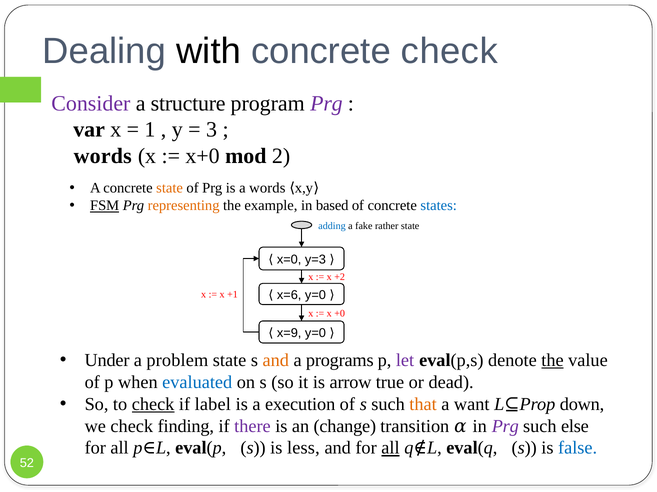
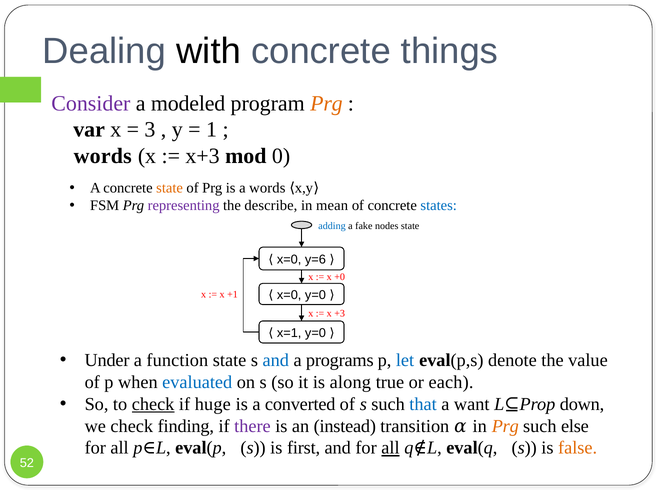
concrete check: check -> things
structure: structure -> modeled
Prg at (326, 104) colour: purple -> orange
1: 1 -> 3
3: 3 -> 1
x+0: x+0 -> x+3
2: 2 -> 0
FSM underline: present -> none
representing colour: orange -> purple
example: example -> describe
based: based -> mean
rather: rather -> nodes
y=3: y=3 -> y=6
+2: +2 -> +0
x=6 at (289, 295): x=6 -> x=0
+0: +0 -> +3
x=9: x=9 -> x=1
problem: problem -> function
and at (276, 361) colour: orange -> blue
let colour: purple -> blue
the at (553, 361) underline: present -> none
arrow: arrow -> along
dead: dead -> each
label: label -> huge
execution: execution -> converted
that colour: orange -> blue
change: change -> instead
Prg at (505, 427) colour: purple -> orange
less: less -> first
false colour: blue -> orange
